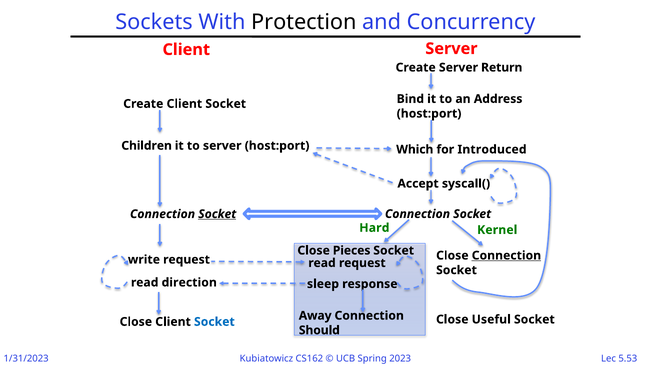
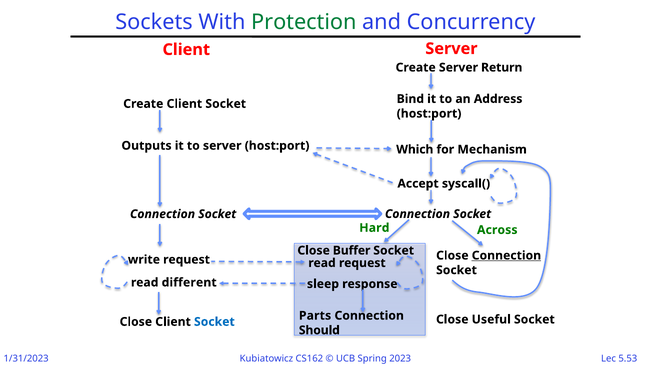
Protection colour: black -> green
Children: Children -> Outputs
Introduced: Introduced -> Mechanism
Socket at (217, 214) underline: present -> none
Kernel: Kernel -> Across
Pieces: Pieces -> Buffer
direction: direction -> different
Away: Away -> Parts
